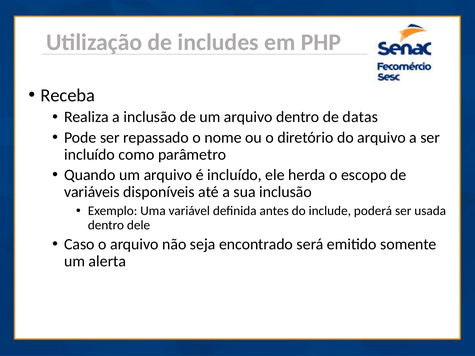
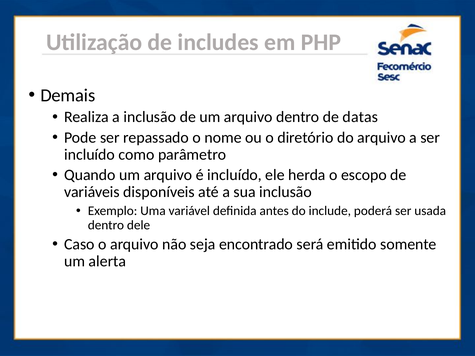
Receba: Receba -> Demais
